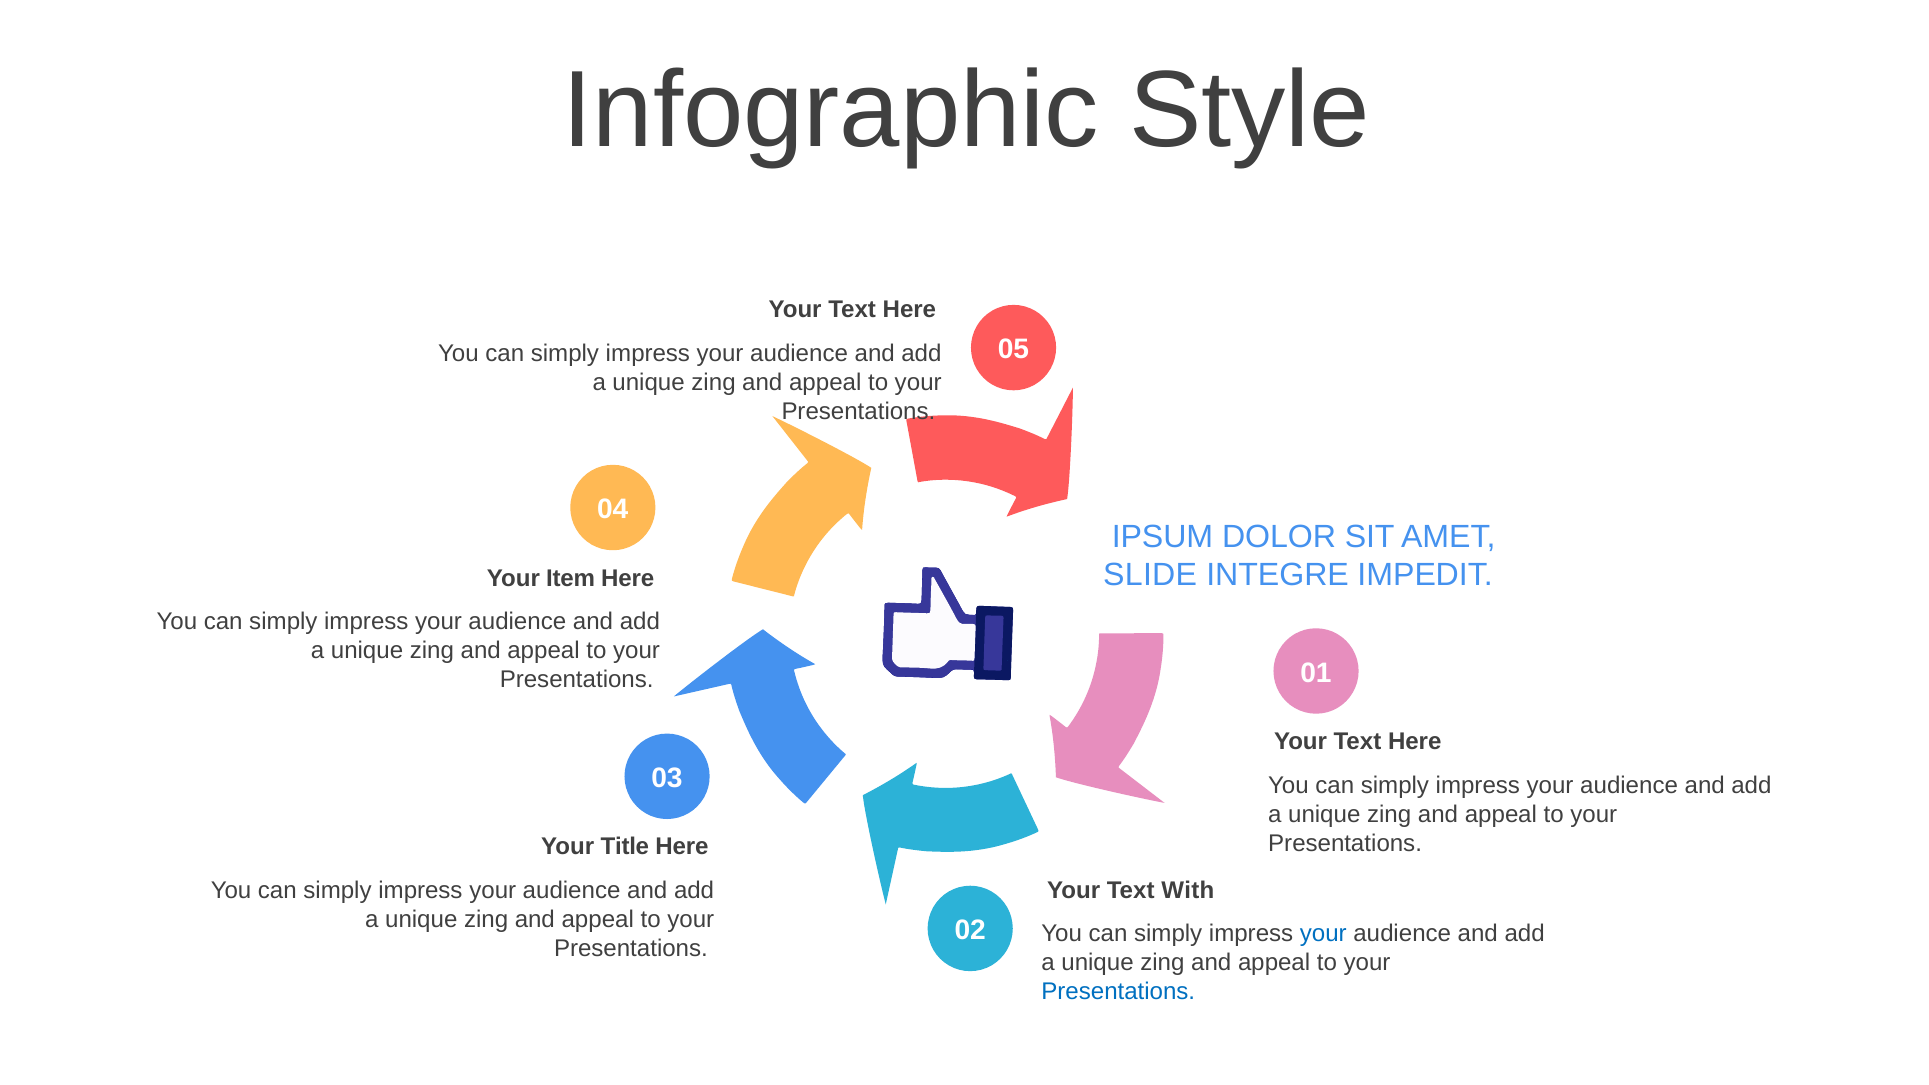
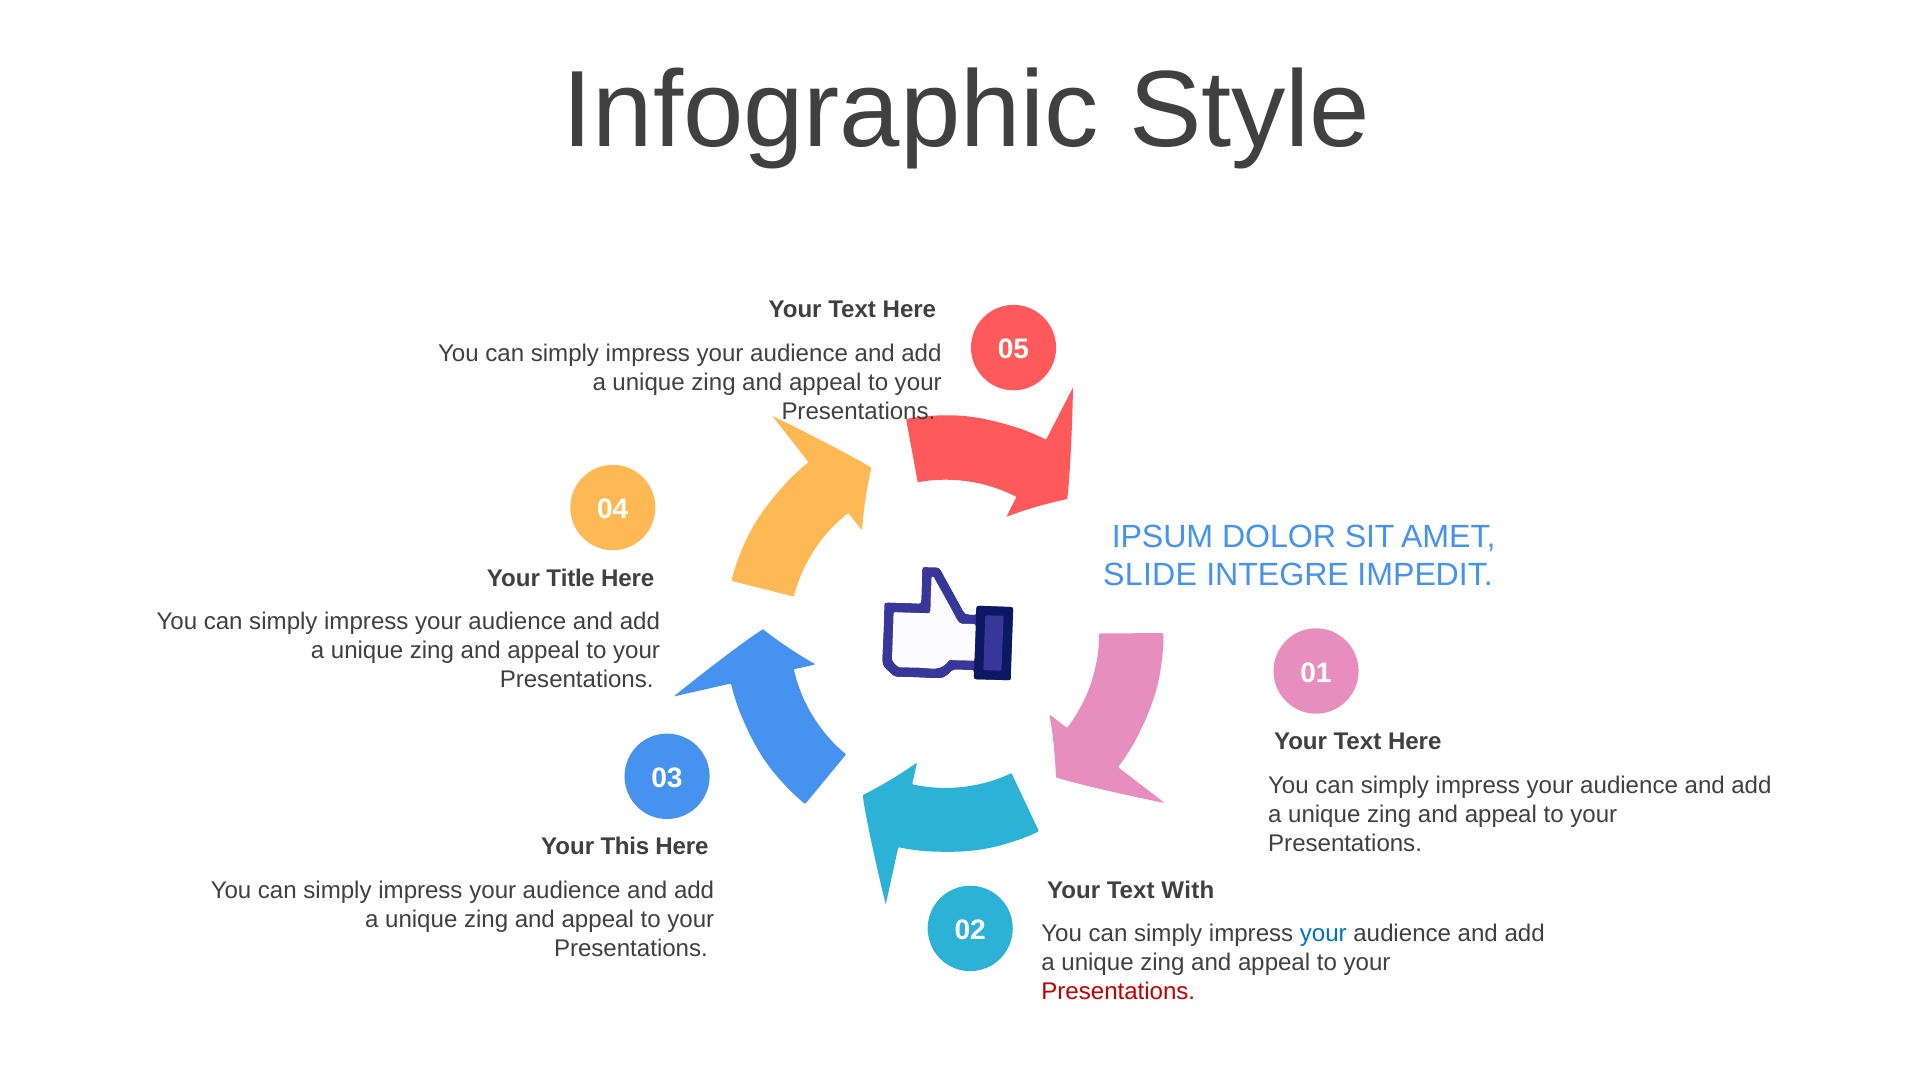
Item: Item -> Title
Title: Title -> This
Presentations at (1118, 992) colour: blue -> red
